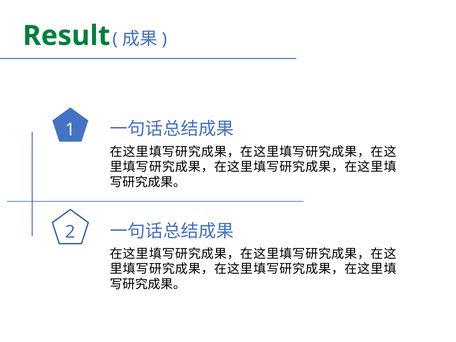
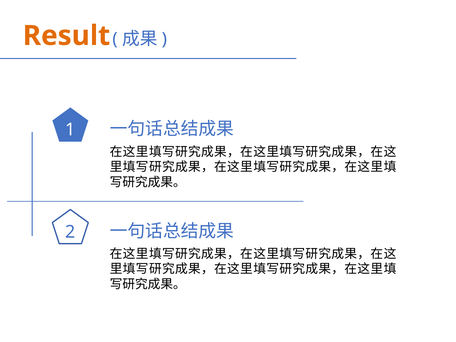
Result colour: green -> orange
